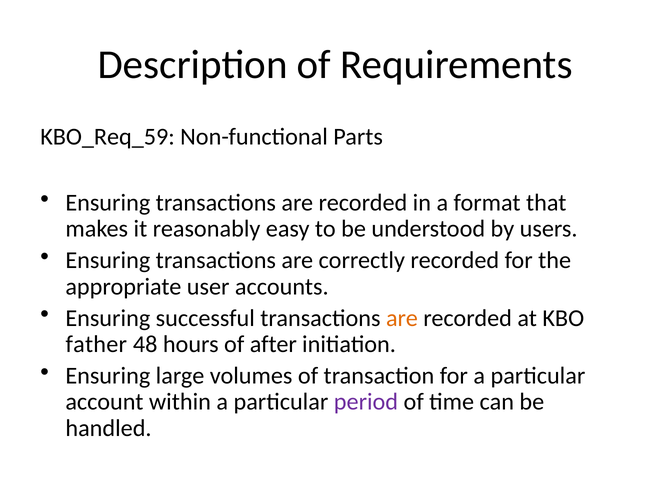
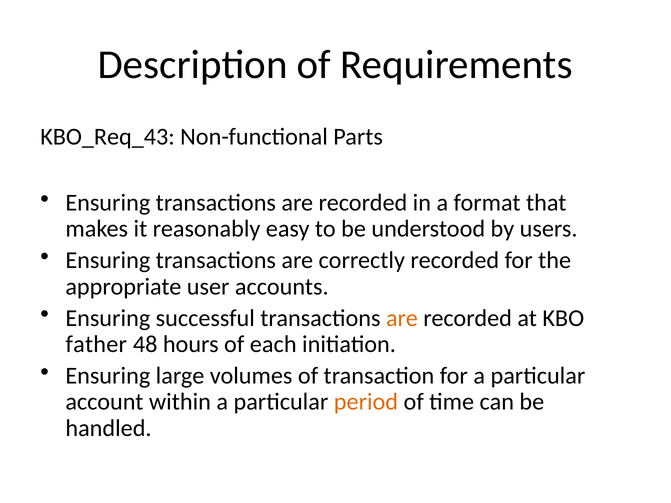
KBO_Req_59: KBO_Req_59 -> KBO_Req_43
after: after -> each
period colour: purple -> orange
